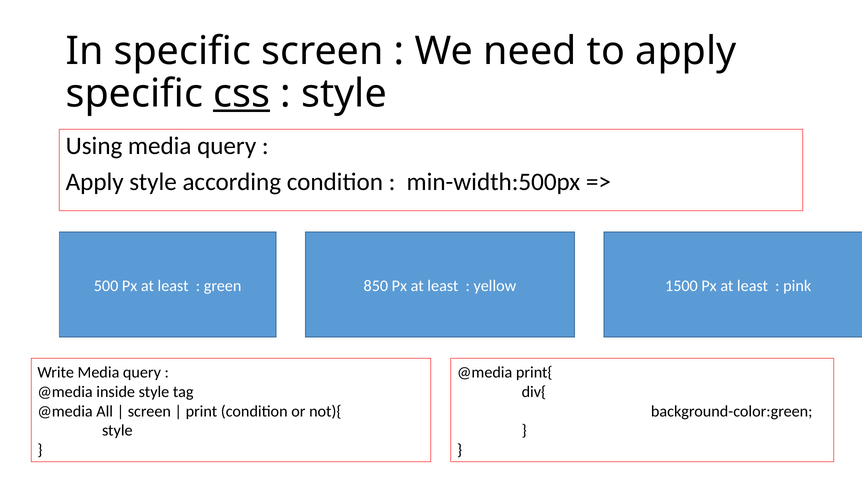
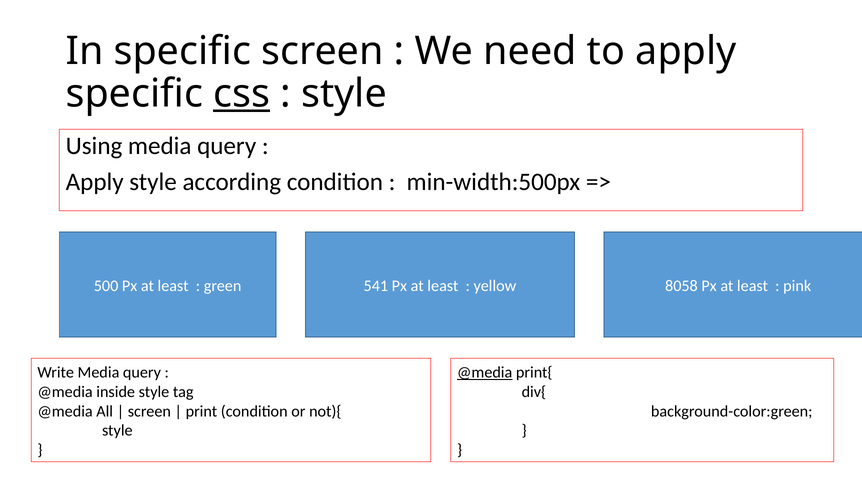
850: 850 -> 541
1500: 1500 -> 8058
@media at (485, 372) underline: none -> present
